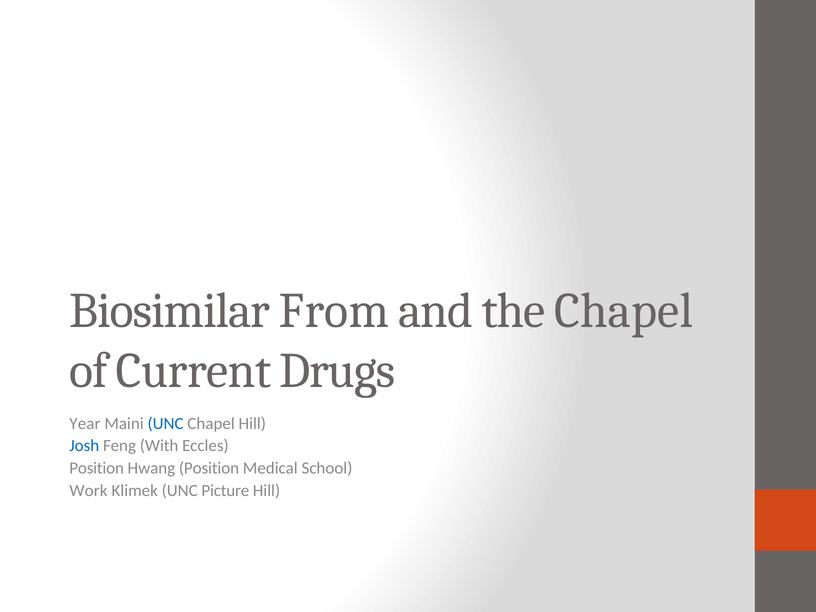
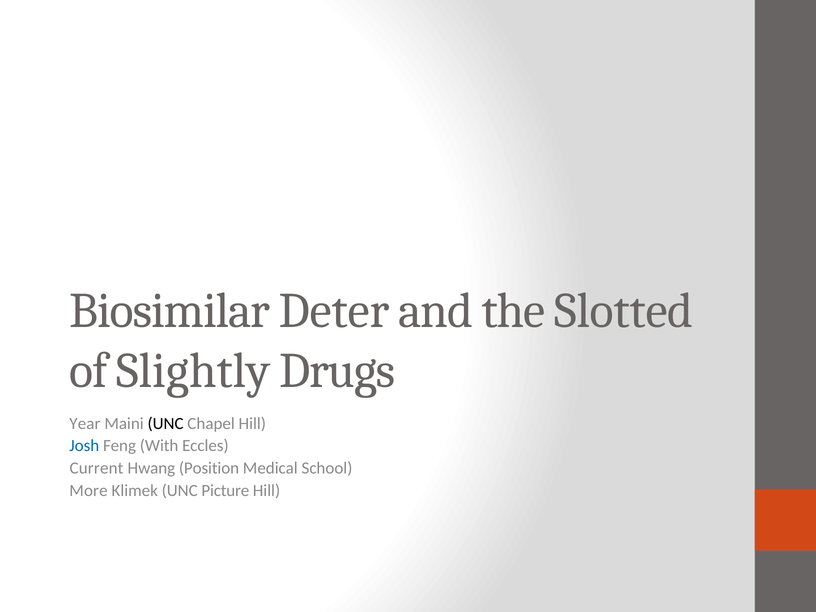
From: From -> Deter
the Chapel: Chapel -> Slotted
Current: Current -> Slightly
UNC at (166, 423) colour: blue -> black
Position at (97, 468): Position -> Current
Work: Work -> More
